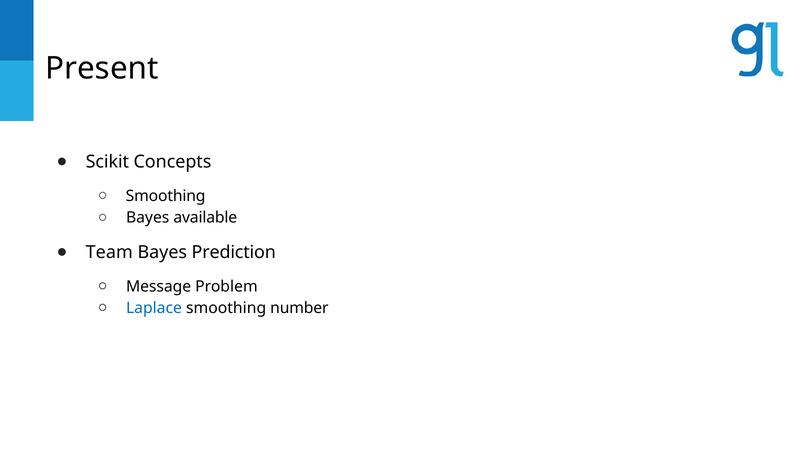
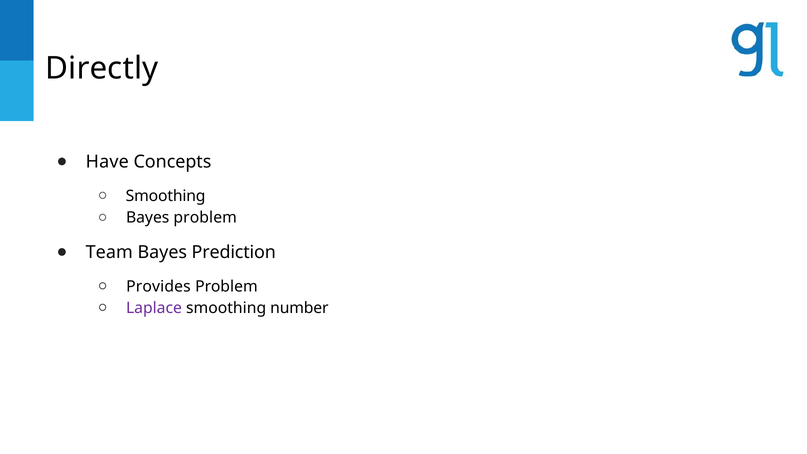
Present: Present -> Directly
Scikit: Scikit -> Have
Bayes available: available -> problem
Message: Message -> Provides
Laplace colour: blue -> purple
